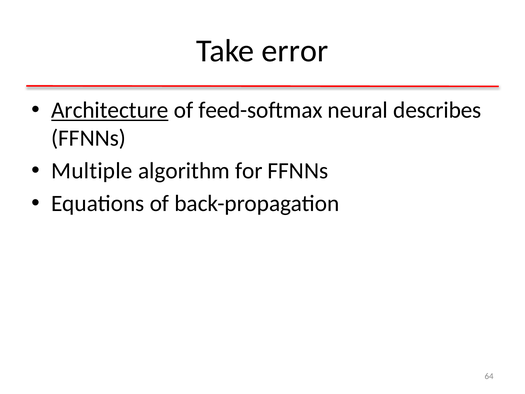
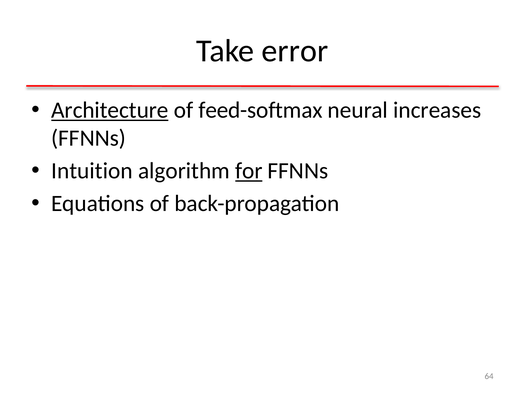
describes: describes -> increases
Multiple: Multiple -> Intuition
for underline: none -> present
